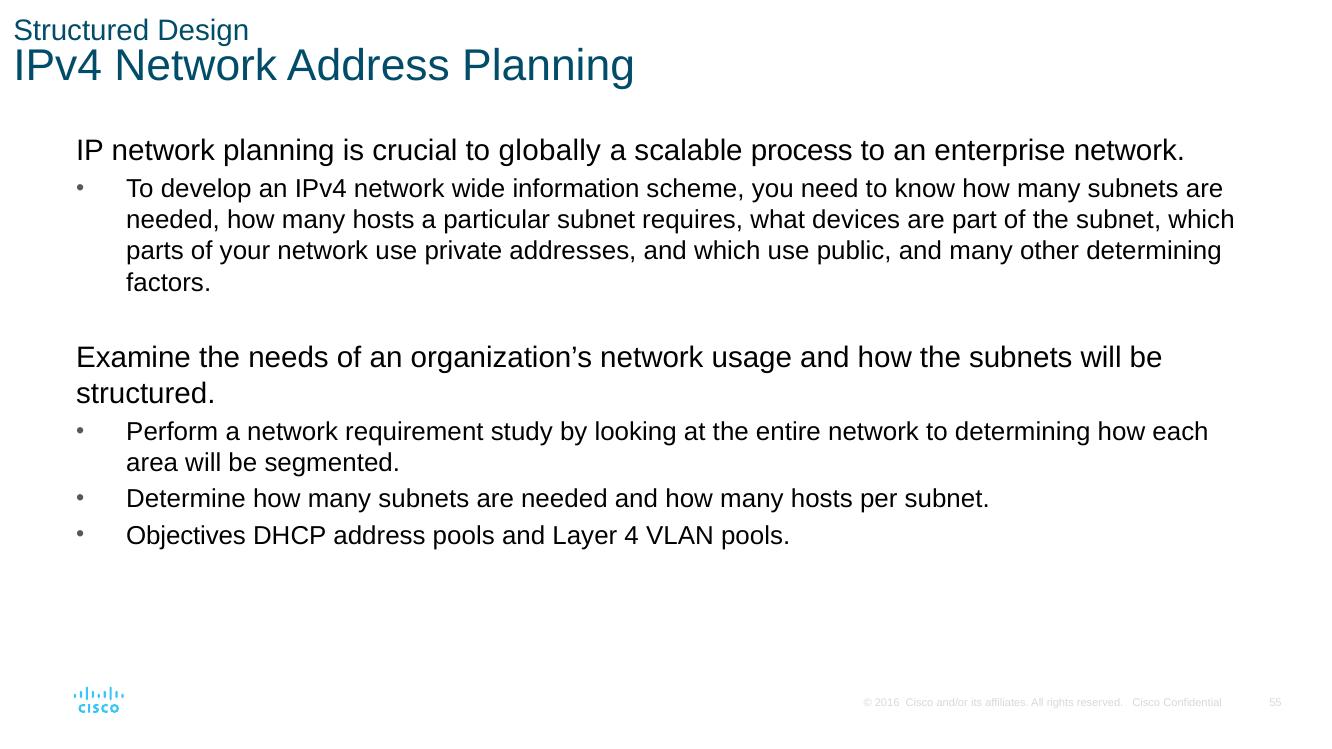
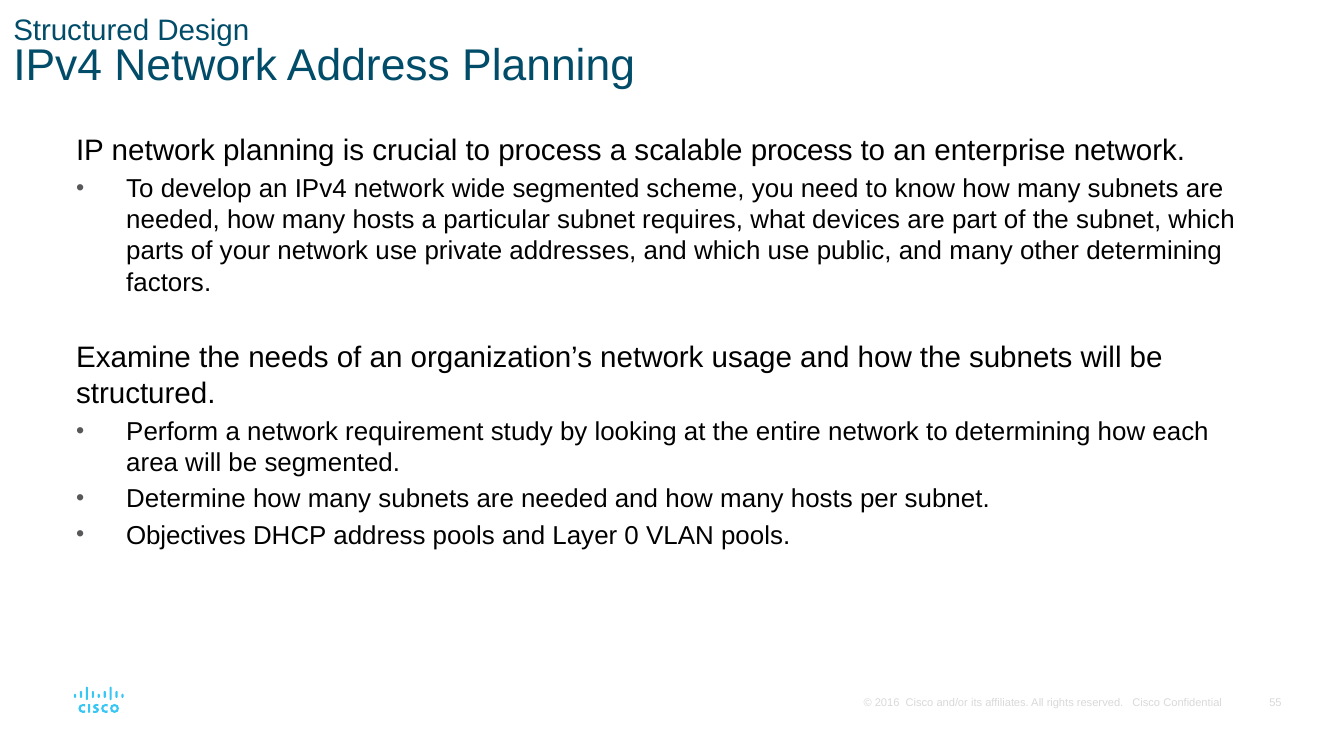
to globally: globally -> process
wide information: information -> segmented
4: 4 -> 0
